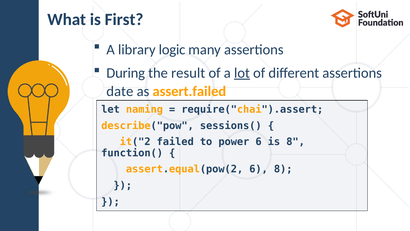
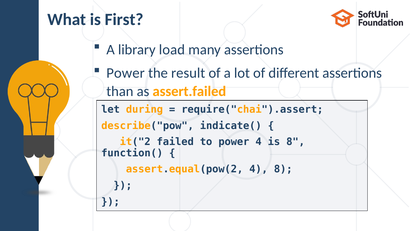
logic: logic -> load
During at (126, 73): During -> Power
lot underline: present -> none
date: date -> than
naming: naming -> during
sessions(: sessions( -> indicate(
power 6: 6 -> 4
assert.equal(pow(2 6: 6 -> 4
